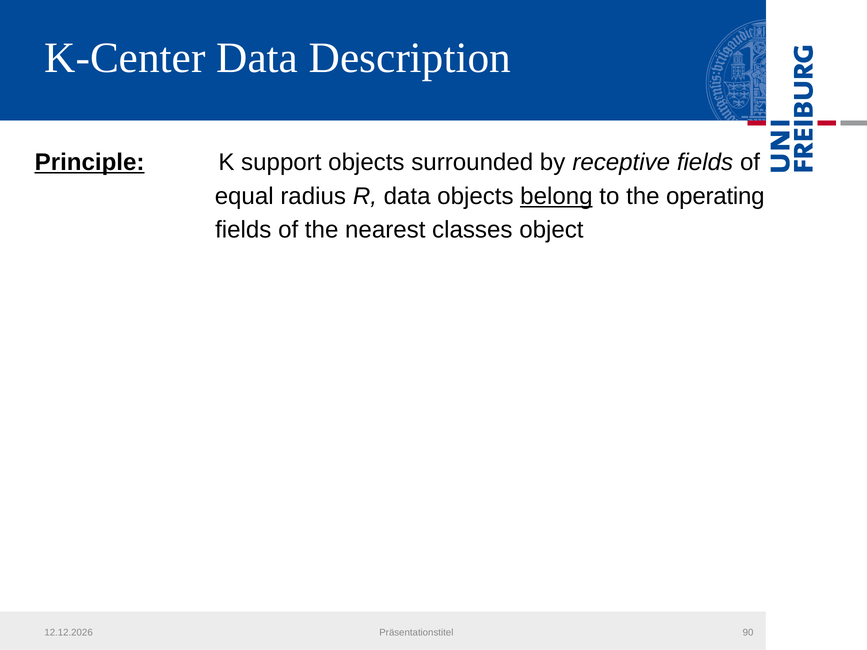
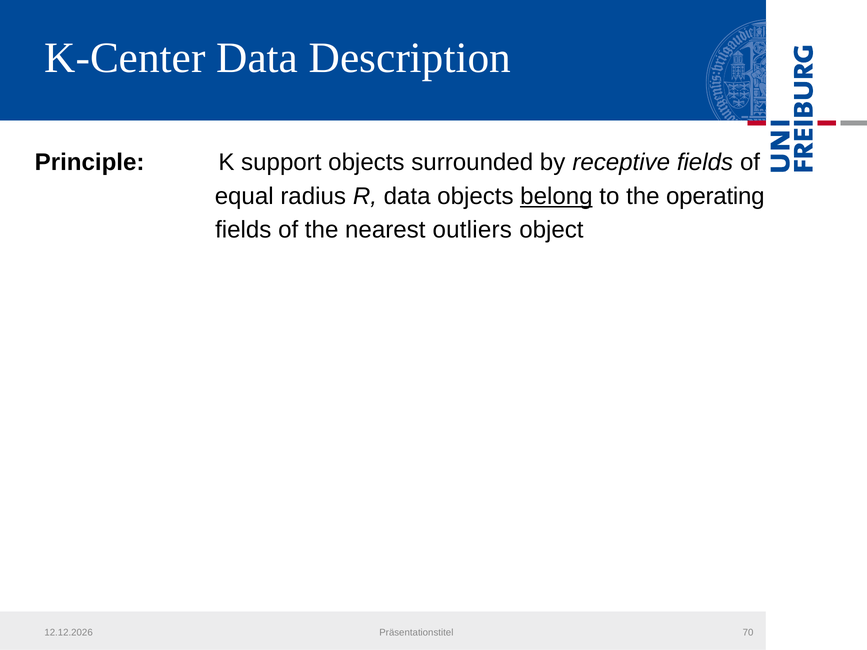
Principle underline: present -> none
classes: classes -> outliers
90: 90 -> 70
